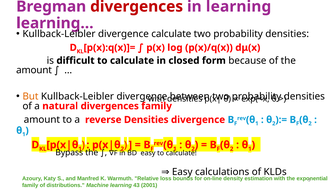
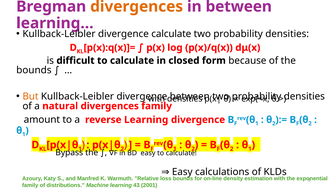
divergences at (137, 7) colour: red -> orange
in learning: learning -> between
amount at (34, 70): amount -> bounds
reverse Densities: Densities -> Learning
